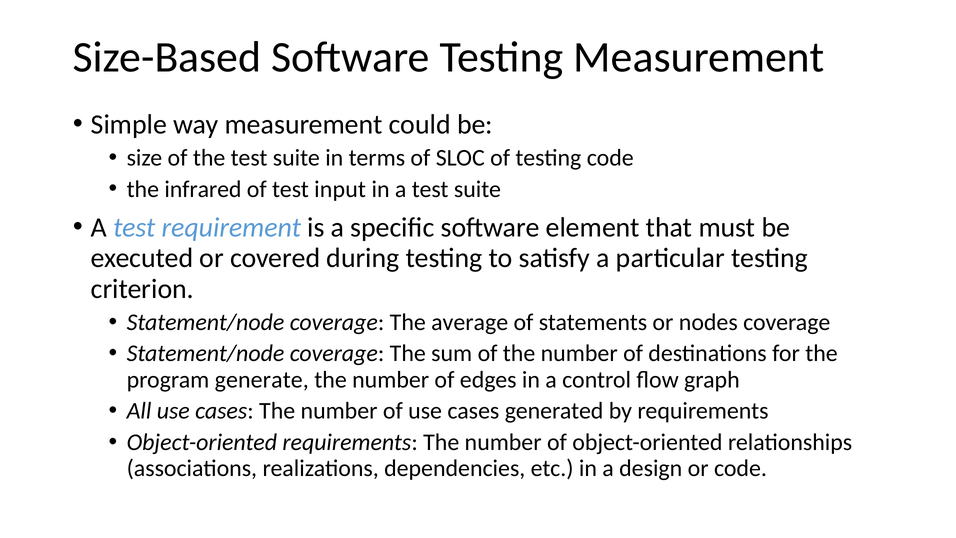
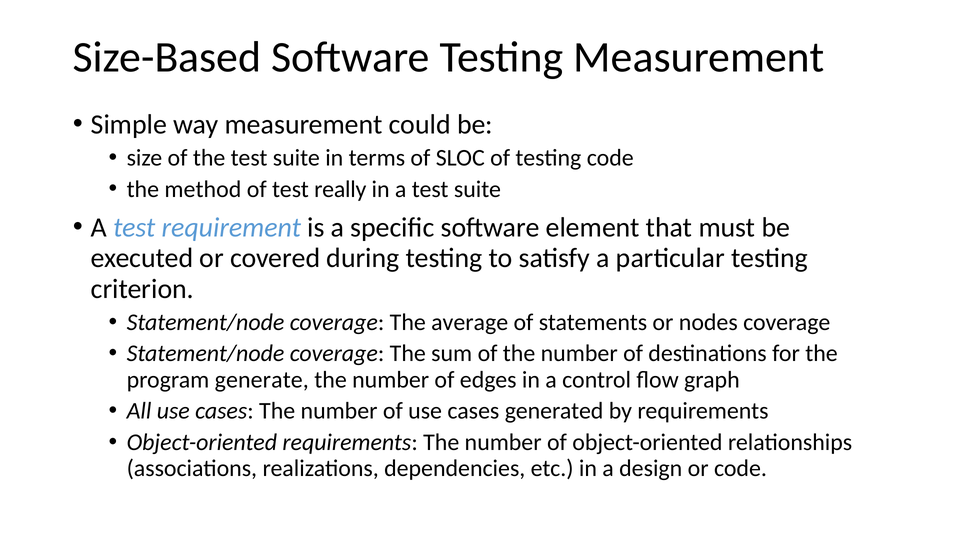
infrared: infrared -> method
input: input -> really
